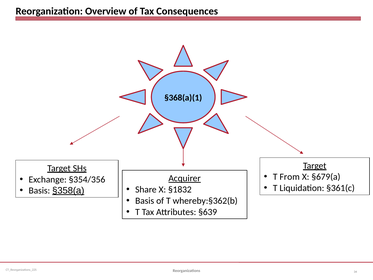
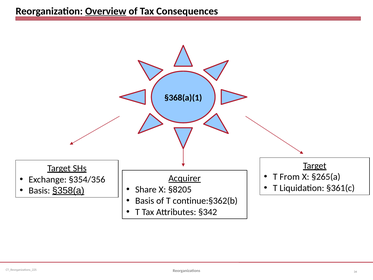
Overview underline: none -> present
§679(a: §679(a -> §265(a
§1832: §1832 -> §8205
whereby:§362(b: whereby:§362(b -> continue:§362(b
§639: §639 -> §342
